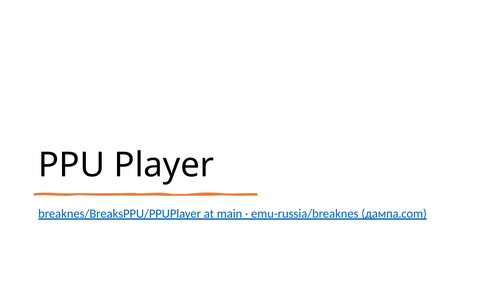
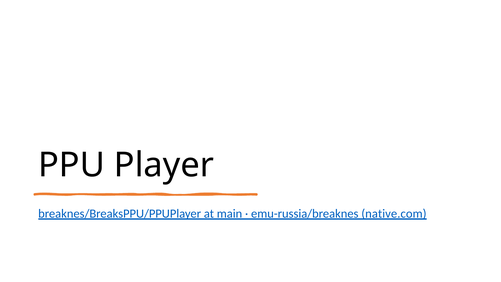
дампа.com: дампа.com -> native.com
